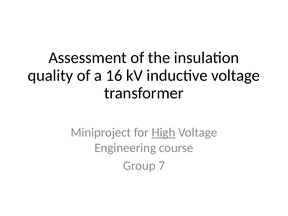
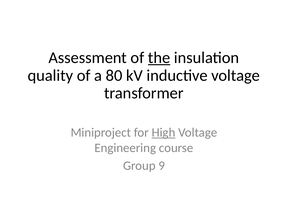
the underline: none -> present
16: 16 -> 80
7: 7 -> 9
